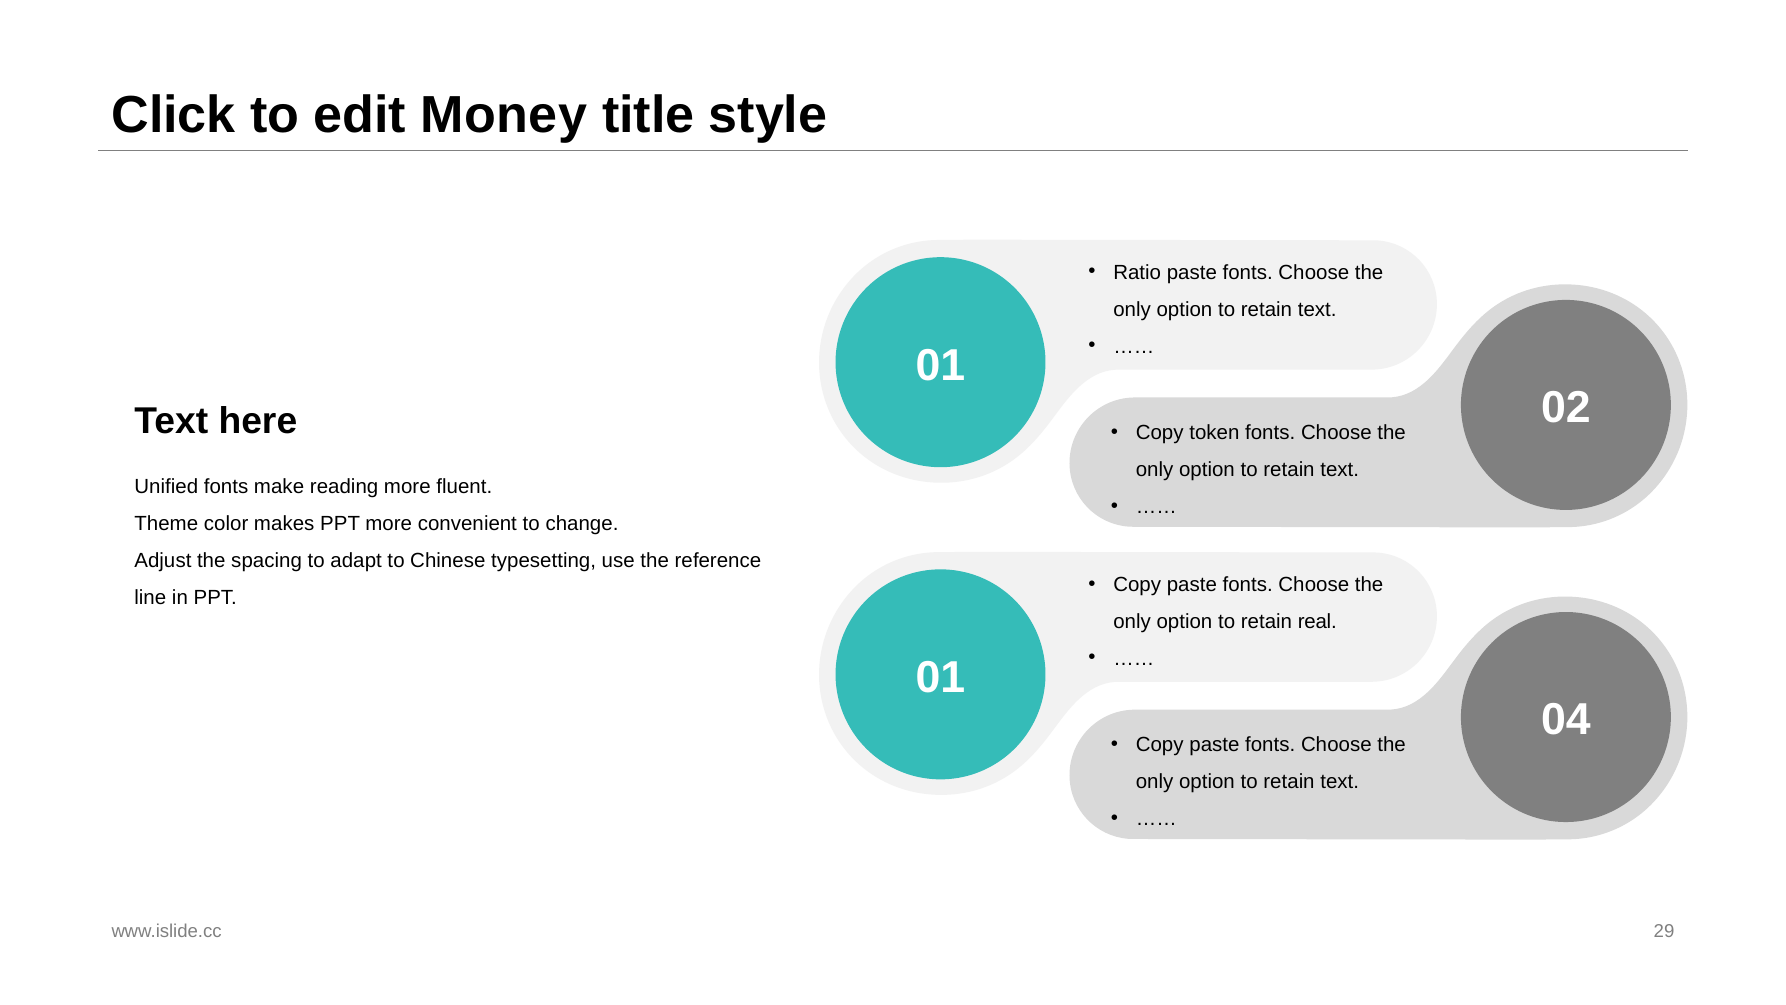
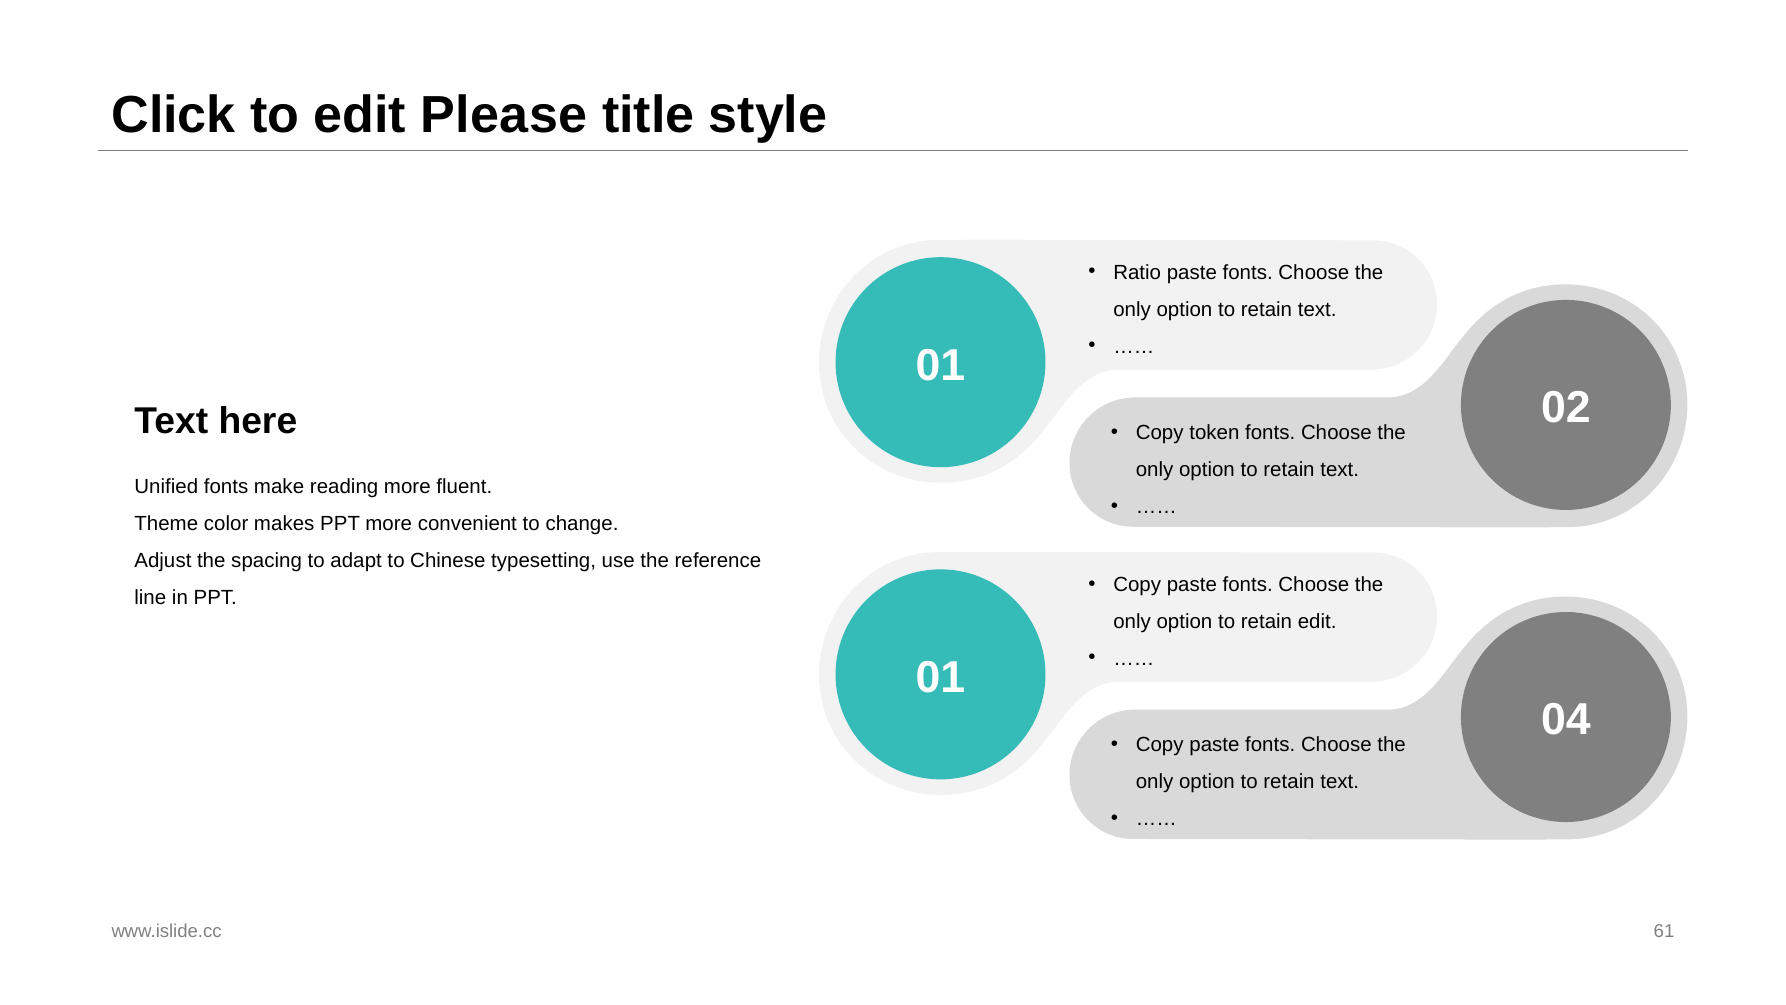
Money: Money -> Please
retain real: real -> edit
29: 29 -> 61
